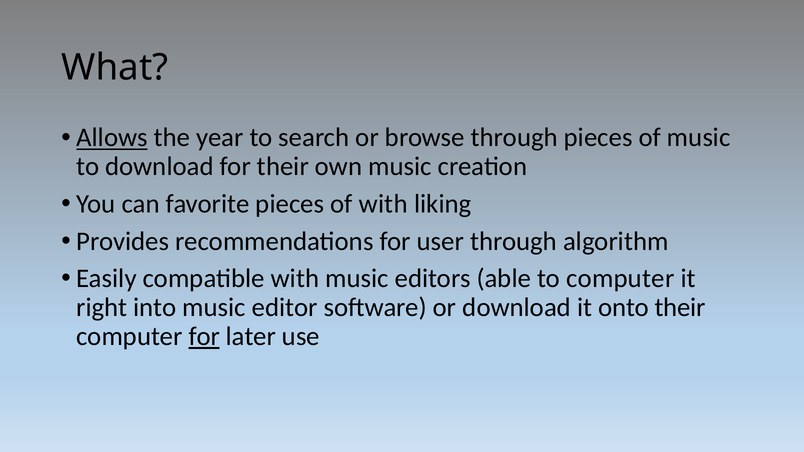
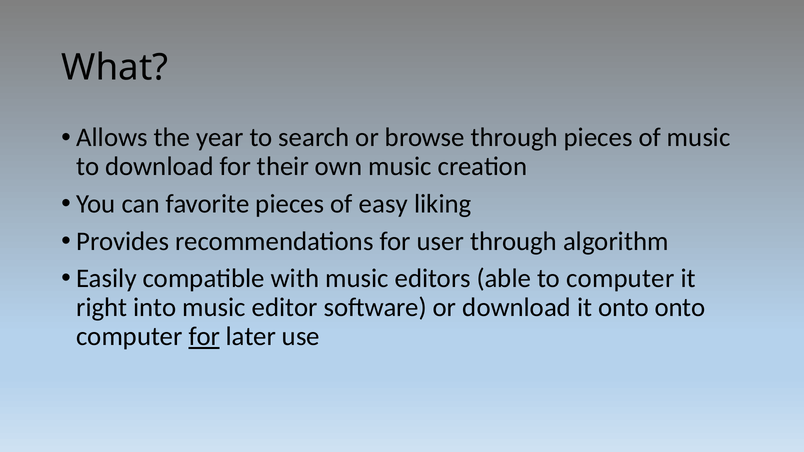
Allows underline: present -> none
of with: with -> easy
onto their: their -> onto
